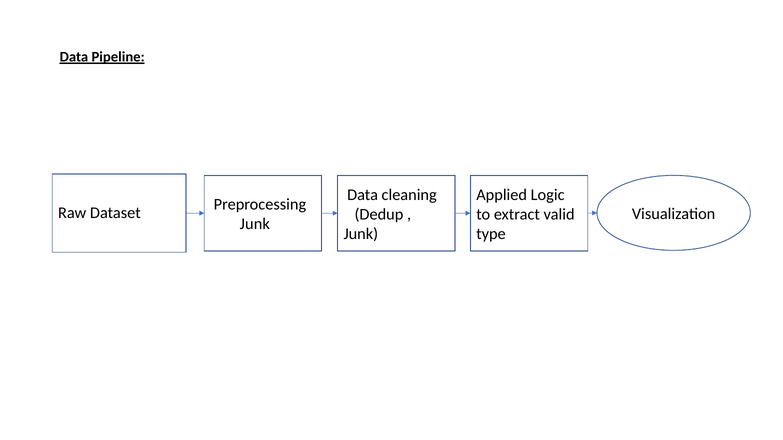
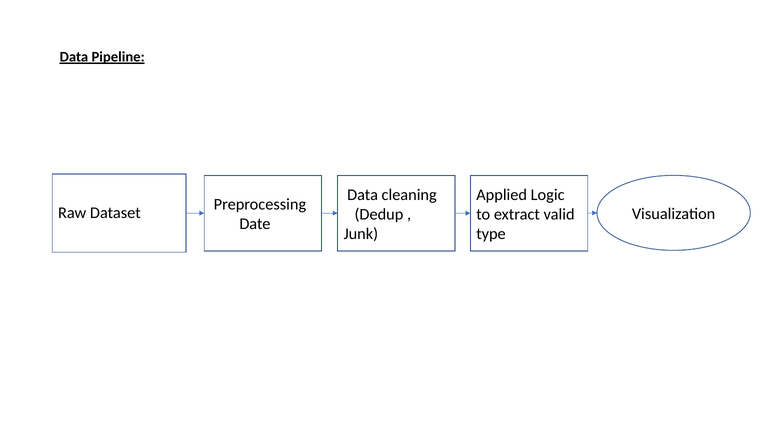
Junk at (255, 224): Junk -> Date
